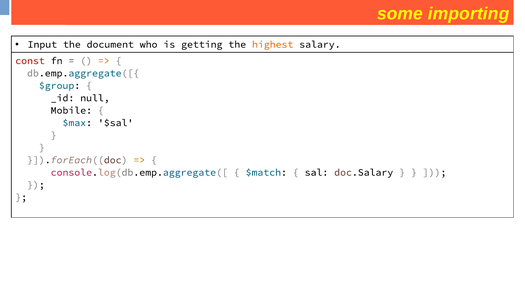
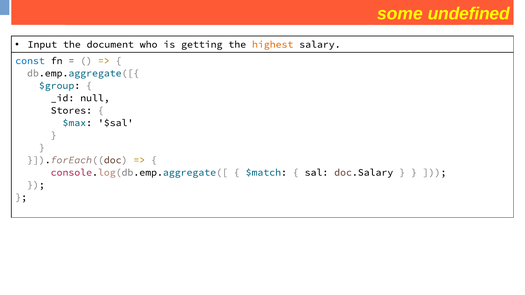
importing: importing -> undefined
const colour: red -> blue
Mobile: Mobile -> Stores
